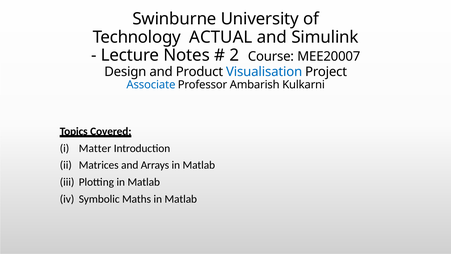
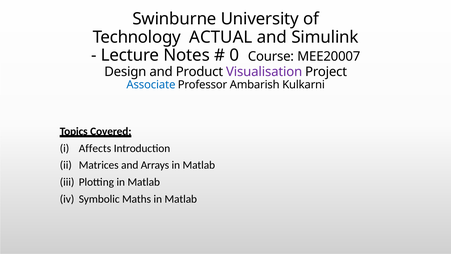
2: 2 -> 0
Visualisation colour: blue -> purple
Matter: Matter -> Affects
